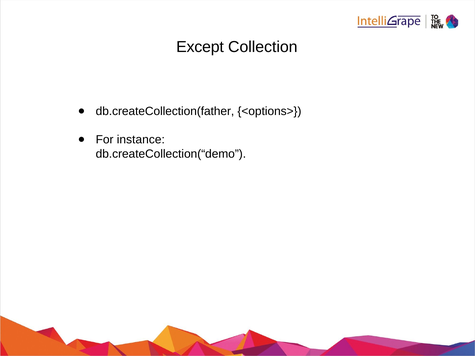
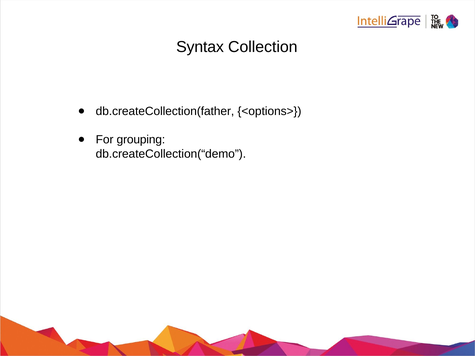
Except: Except -> Syntax
instance: instance -> grouping
